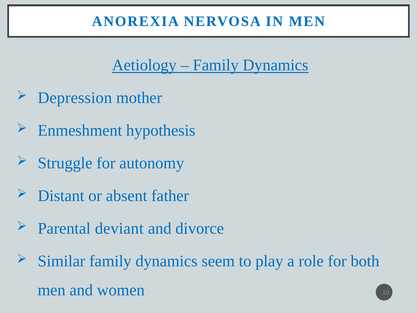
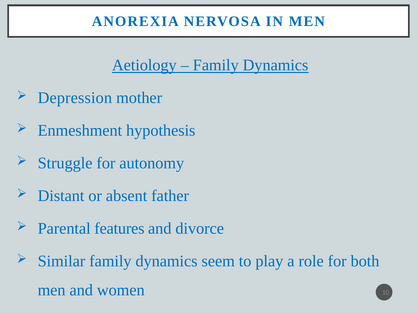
deviant: deviant -> features
